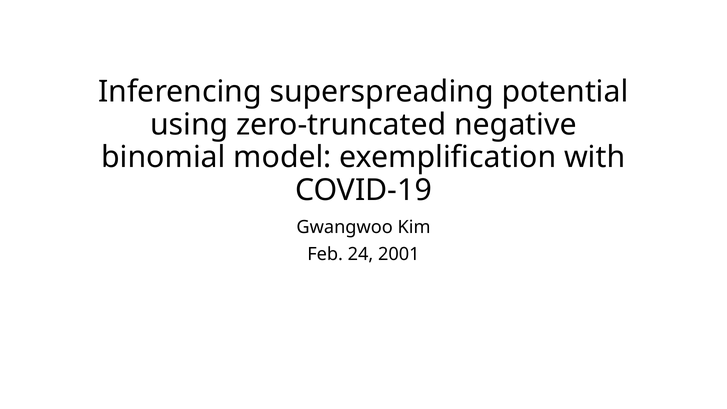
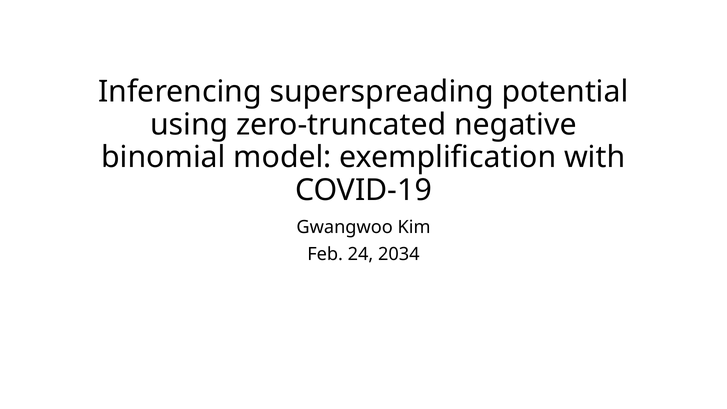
2001: 2001 -> 2034
